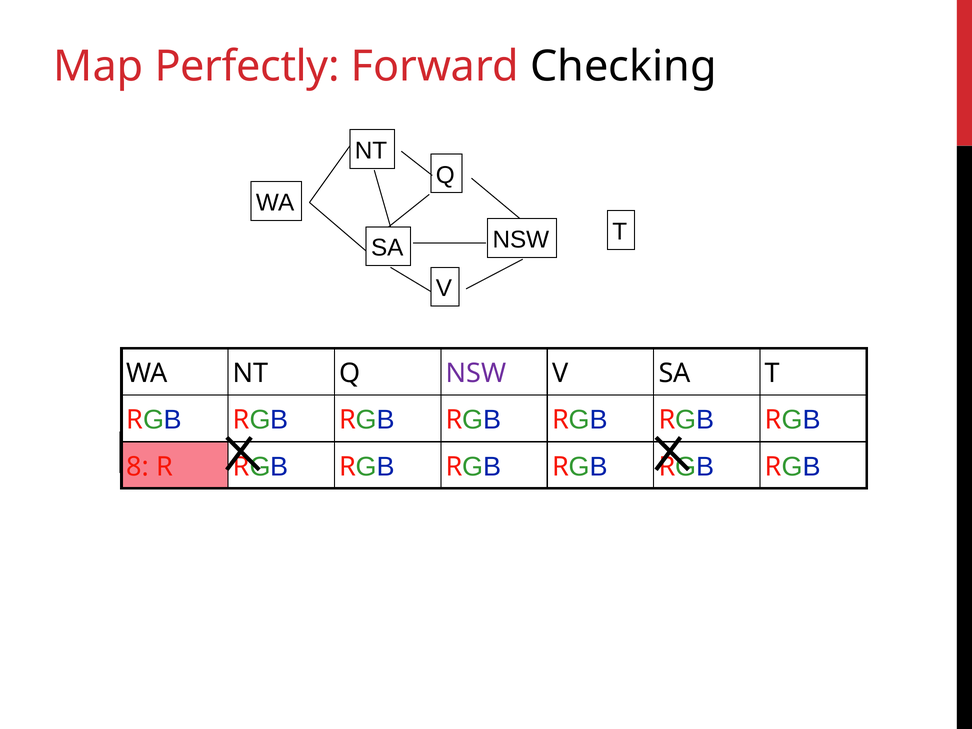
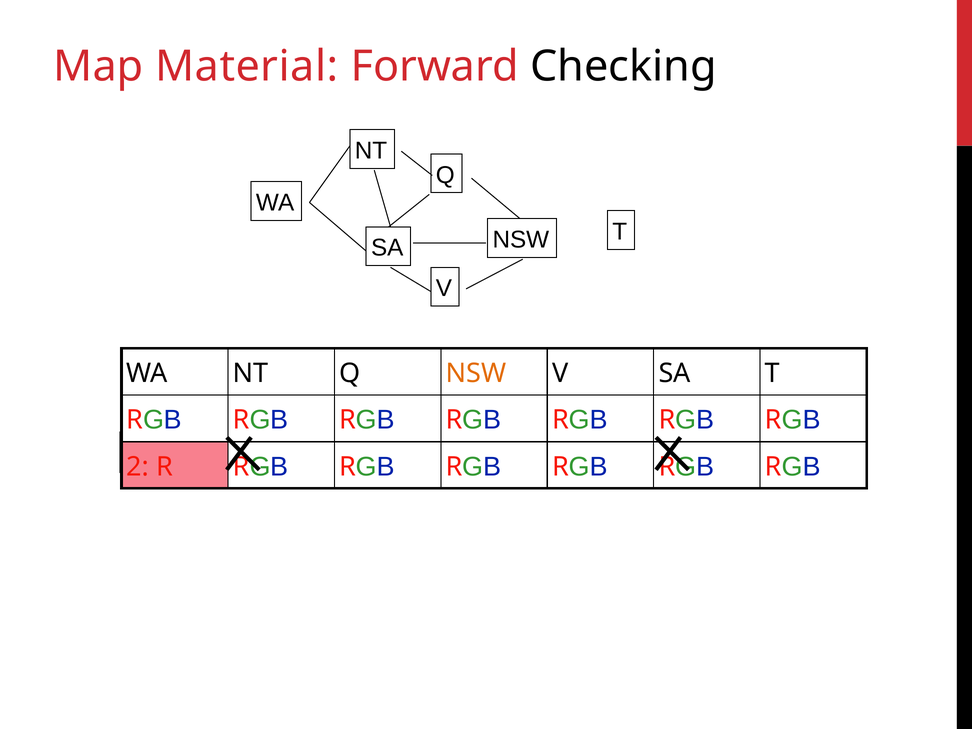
Perfectly: Perfectly -> Material
NSW at (476, 373) colour: purple -> orange
8: 8 -> 2
